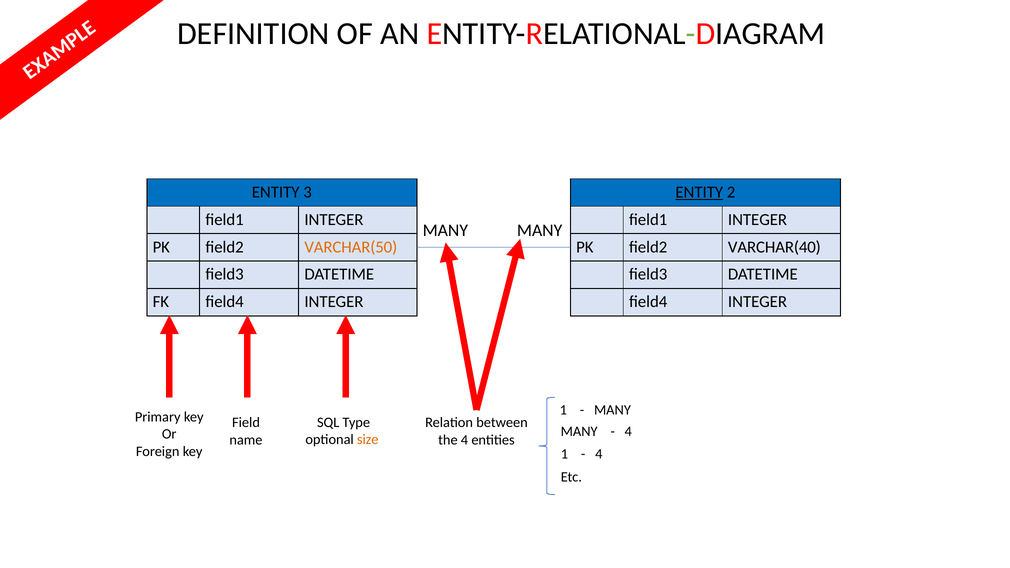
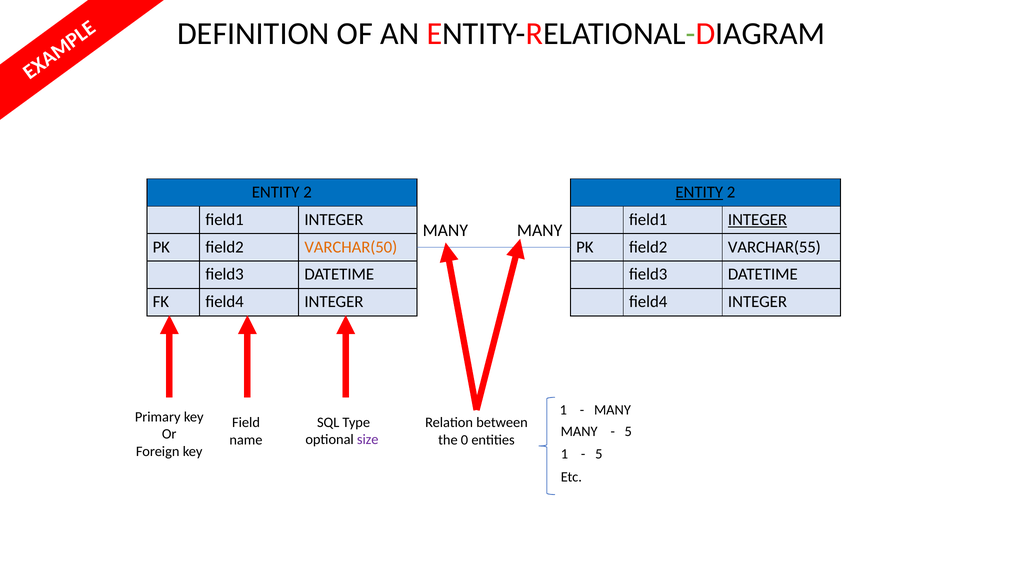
3 at (308, 192): 3 -> 2
INTEGER at (758, 220) underline: none -> present
VARCHAR(40: VARCHAR(40 -> VARCHAR(55
4 at (628, 431): 4 -> 5
size colour: orange -> purple
the 4: 4 -> 0
4 at (599, 454): 4 -> 5
